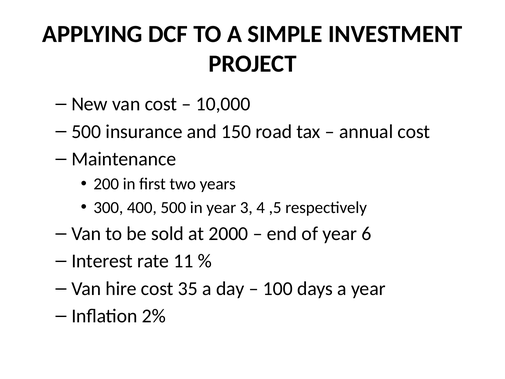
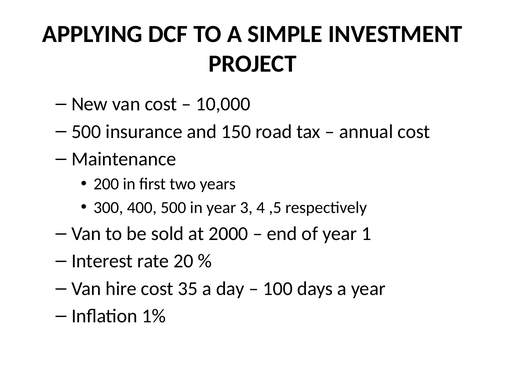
6: 6 -> 1
11: 11 -> 20
2%: 2% -> 1%
